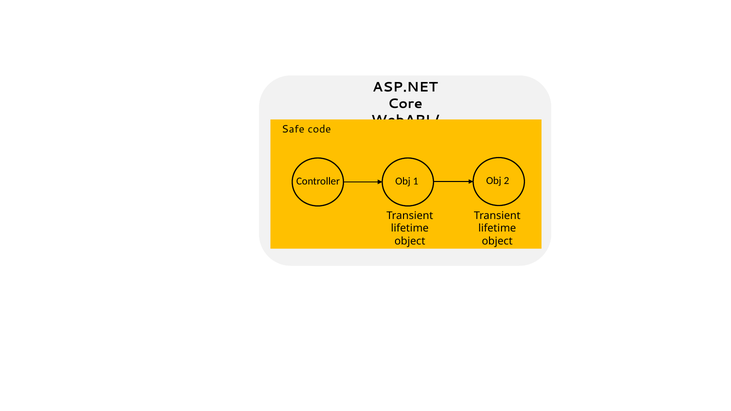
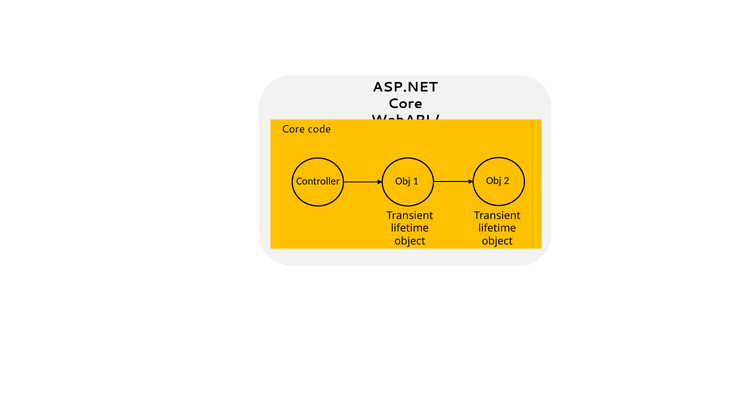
Safe at (293, 129): Safe -> Core
